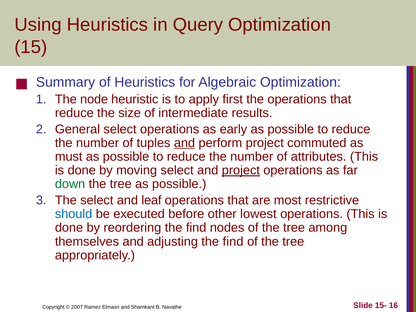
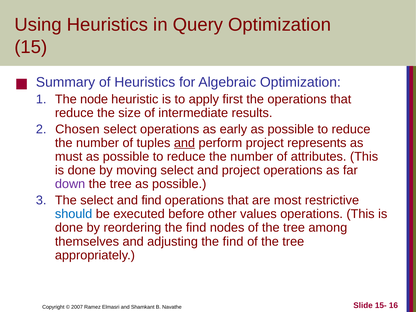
General: General -> Chosen
commuted: commuted -> represents
project at (241, 170) underline: present -> none
down colour: green -> purple
and leaf: leaf -> find
lowest: lowest -> values
